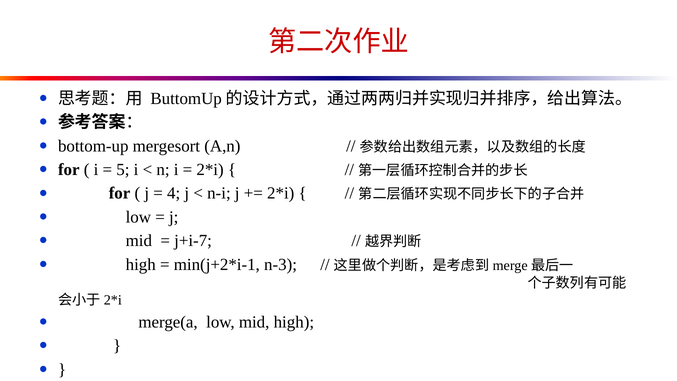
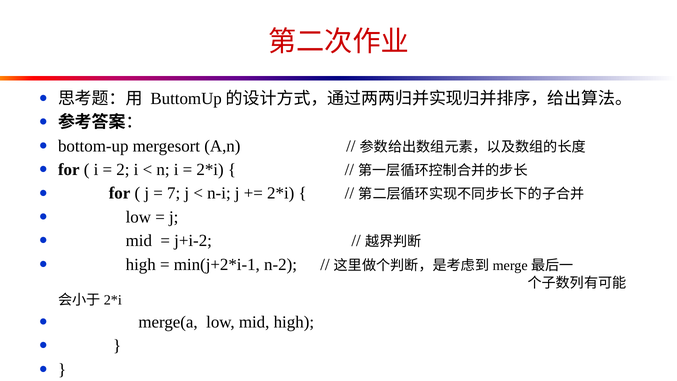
5: 5 -> 2
4: 4 -> 7
j+i-7: j+i-7 -> j+i-2
n-3: n-3 -> n-2
